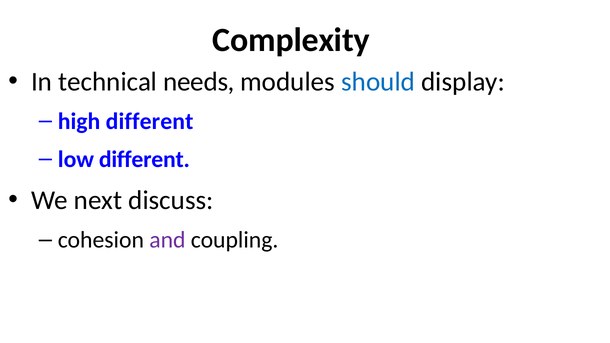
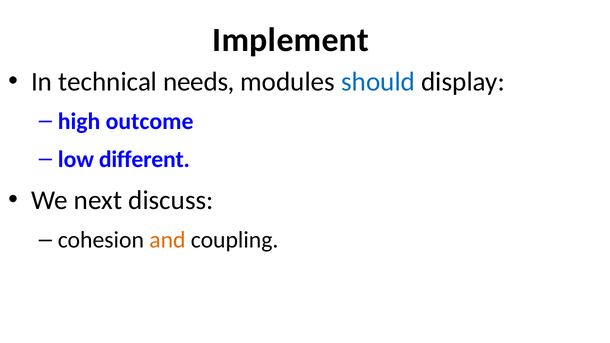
Complexity: Complexity -> Implement
high different: different -> outcome
and colour: purple -> orange
